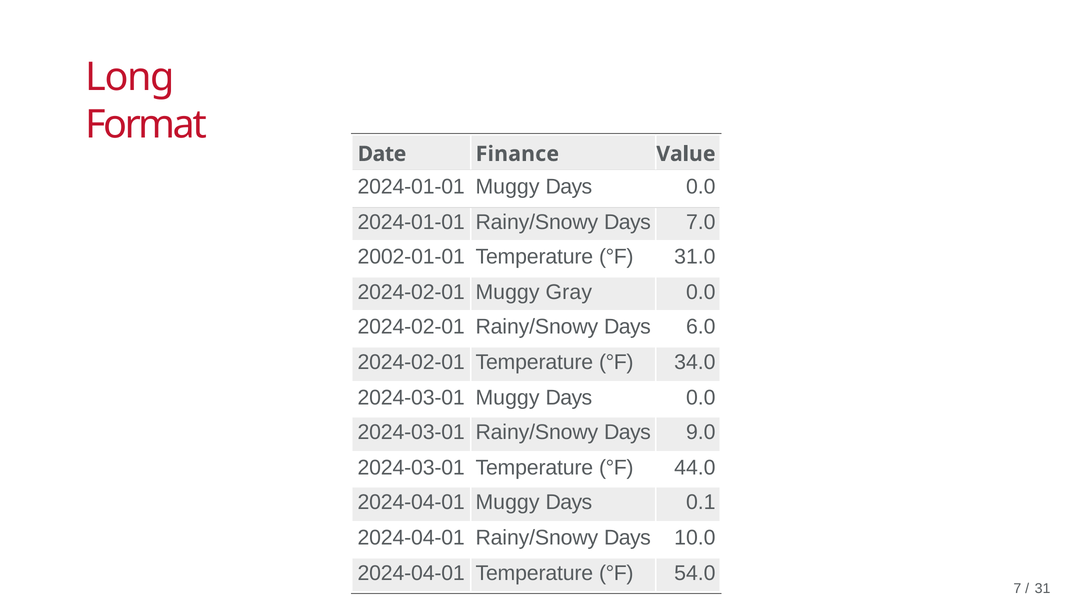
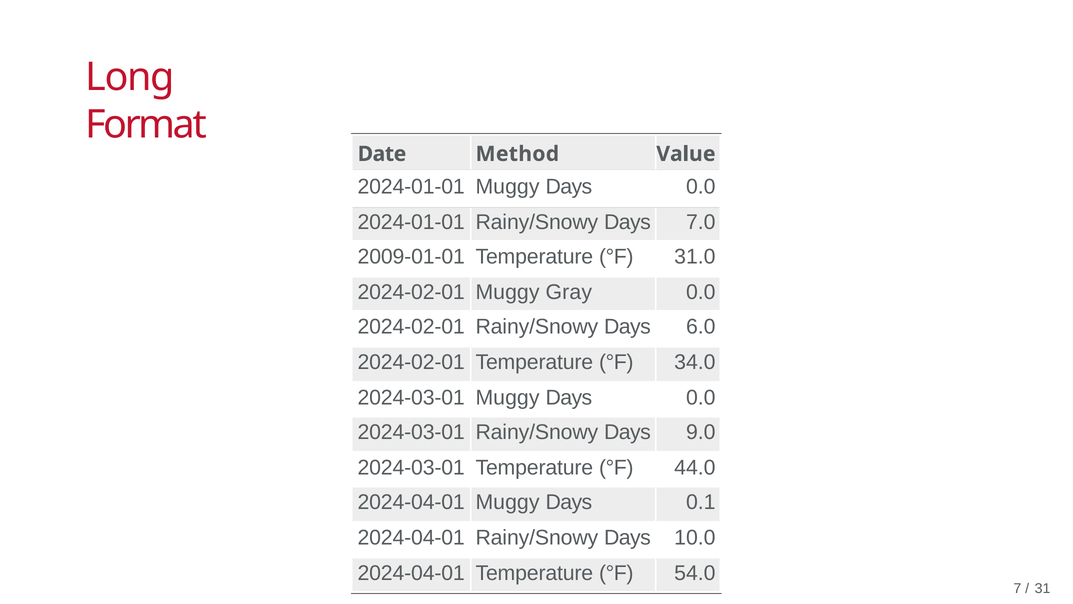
Finance: Finance -> Method
2002-01-01: 2002-01-01 -> 2009-01-01
